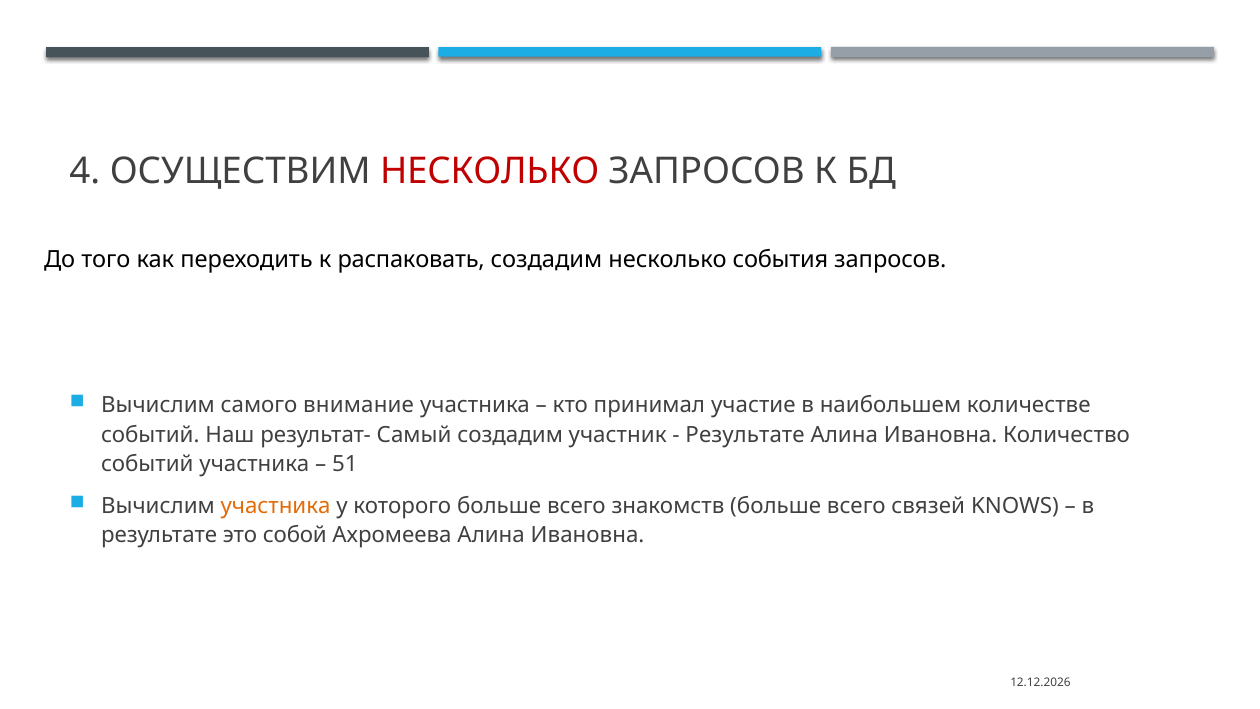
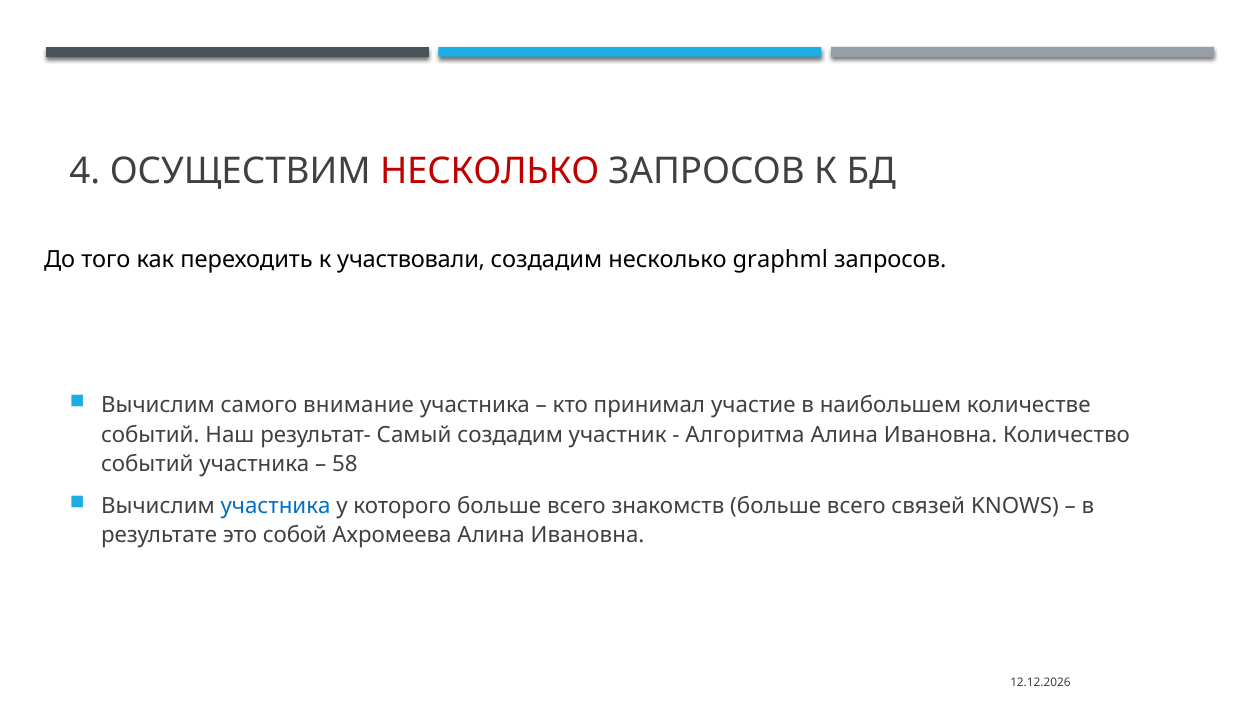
распаковать: распаковать -> участвовали
события: события -> graphml
Результате at (745, 435): Результате -> Алгоритма
51: 51 -> 58
участника at (276, 506) colour: orange -> blue
